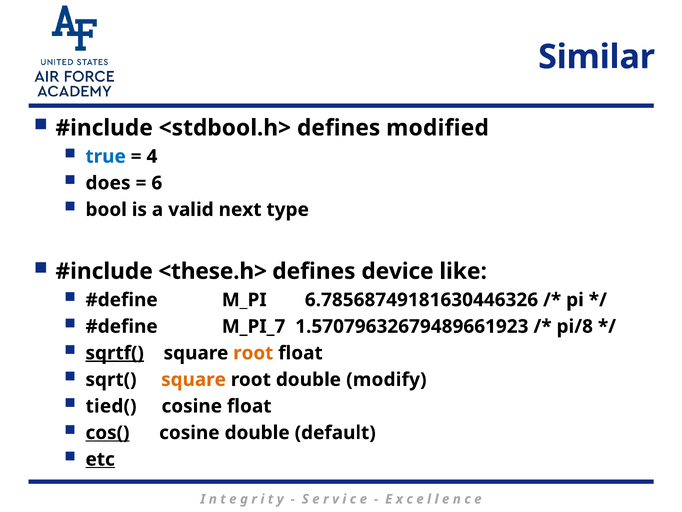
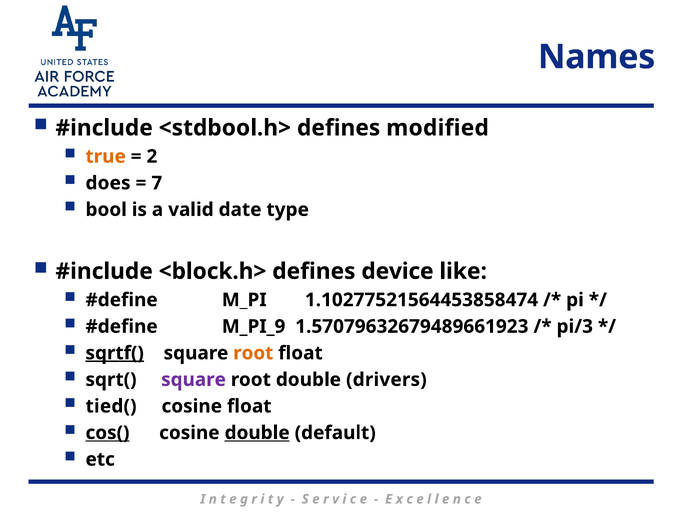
Similar: Similar -> Names
true colour: blue -> orange
4: 4 -> 2
6: 6 -> 7
next: next -> date
<these.h>: <these.h> -> <block.h>
6.78568749181630446326: 6.78568749181630446326 -> 1.10277521564453858474
M_PI_7: M_PI_7 -> M_PI_9
pi/8: pi/8 -> pi/3
square at (194, 379) colour: orange -> purple
modify: modify -> drivers
double at (257, 432) underline: none -> present
etc underline: present -> none
